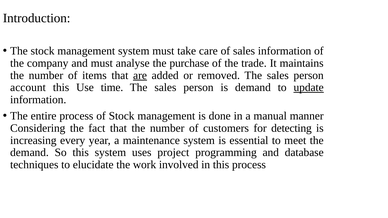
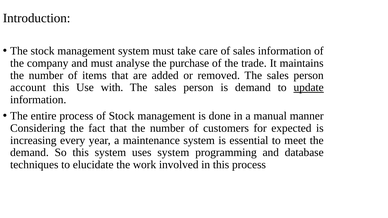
are underline: present -> none
time: time -> with
detecting: detecting -> expected
uses project: project -> system
